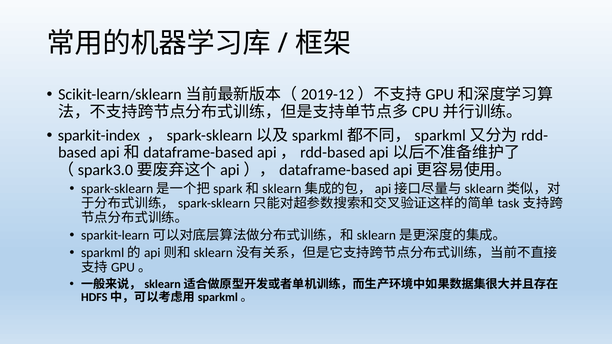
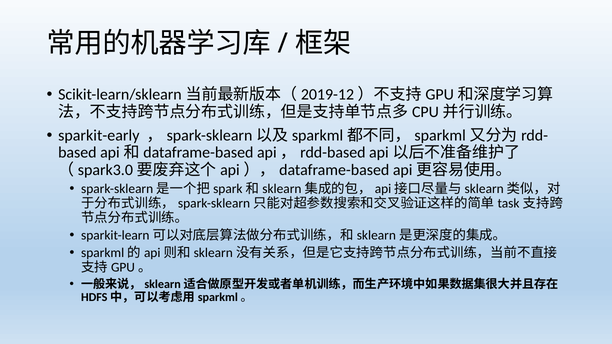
sparkit-index: sparkit-index -> sparkit-early
